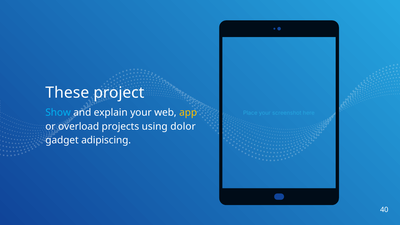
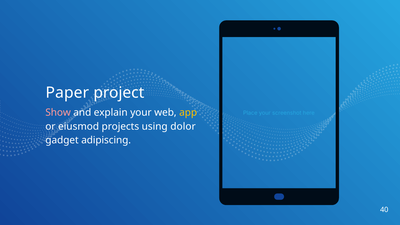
These: These -> Paper
Show colour: light blue -> pink
overload: overload -> eiusmod
